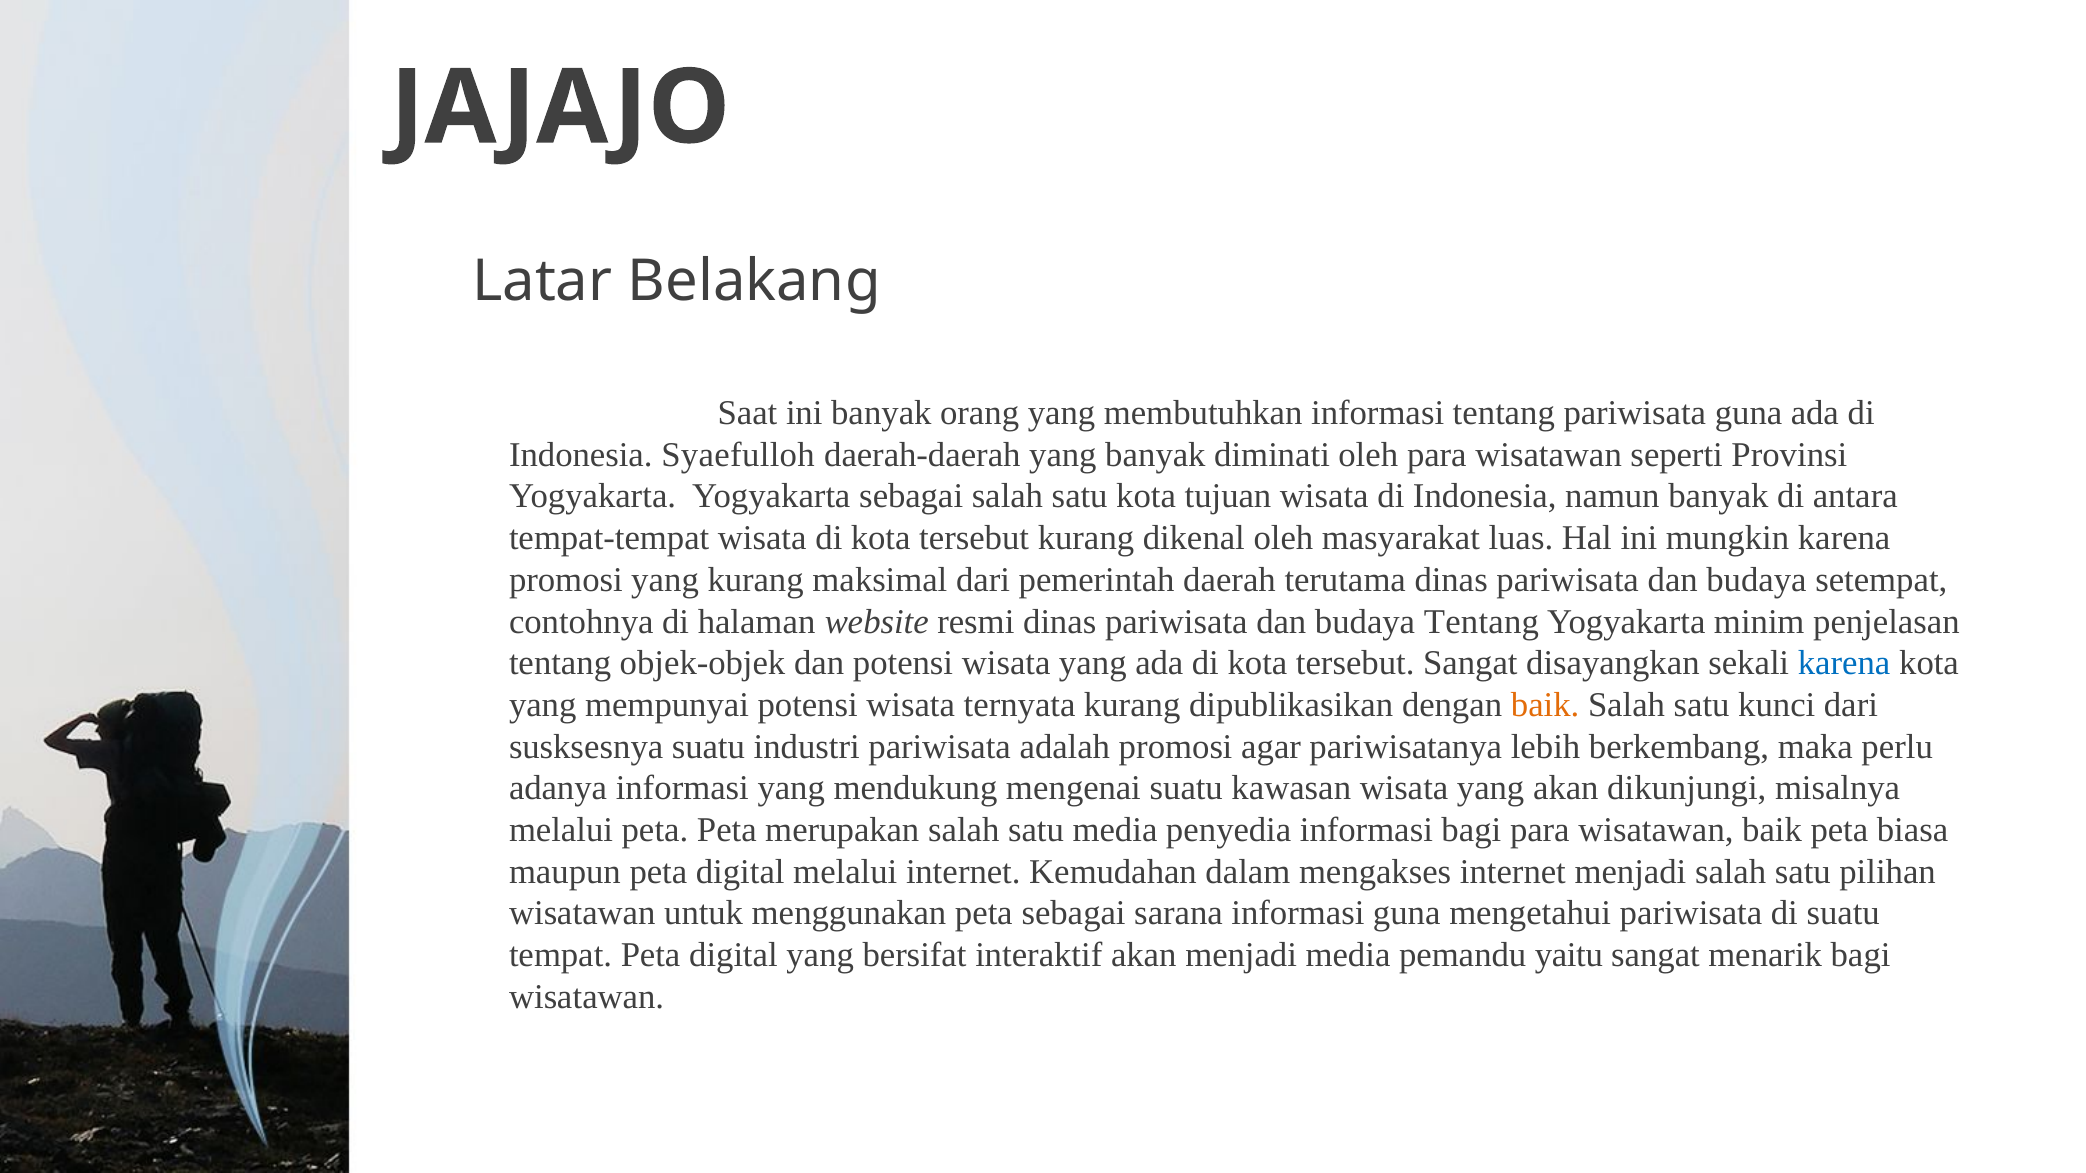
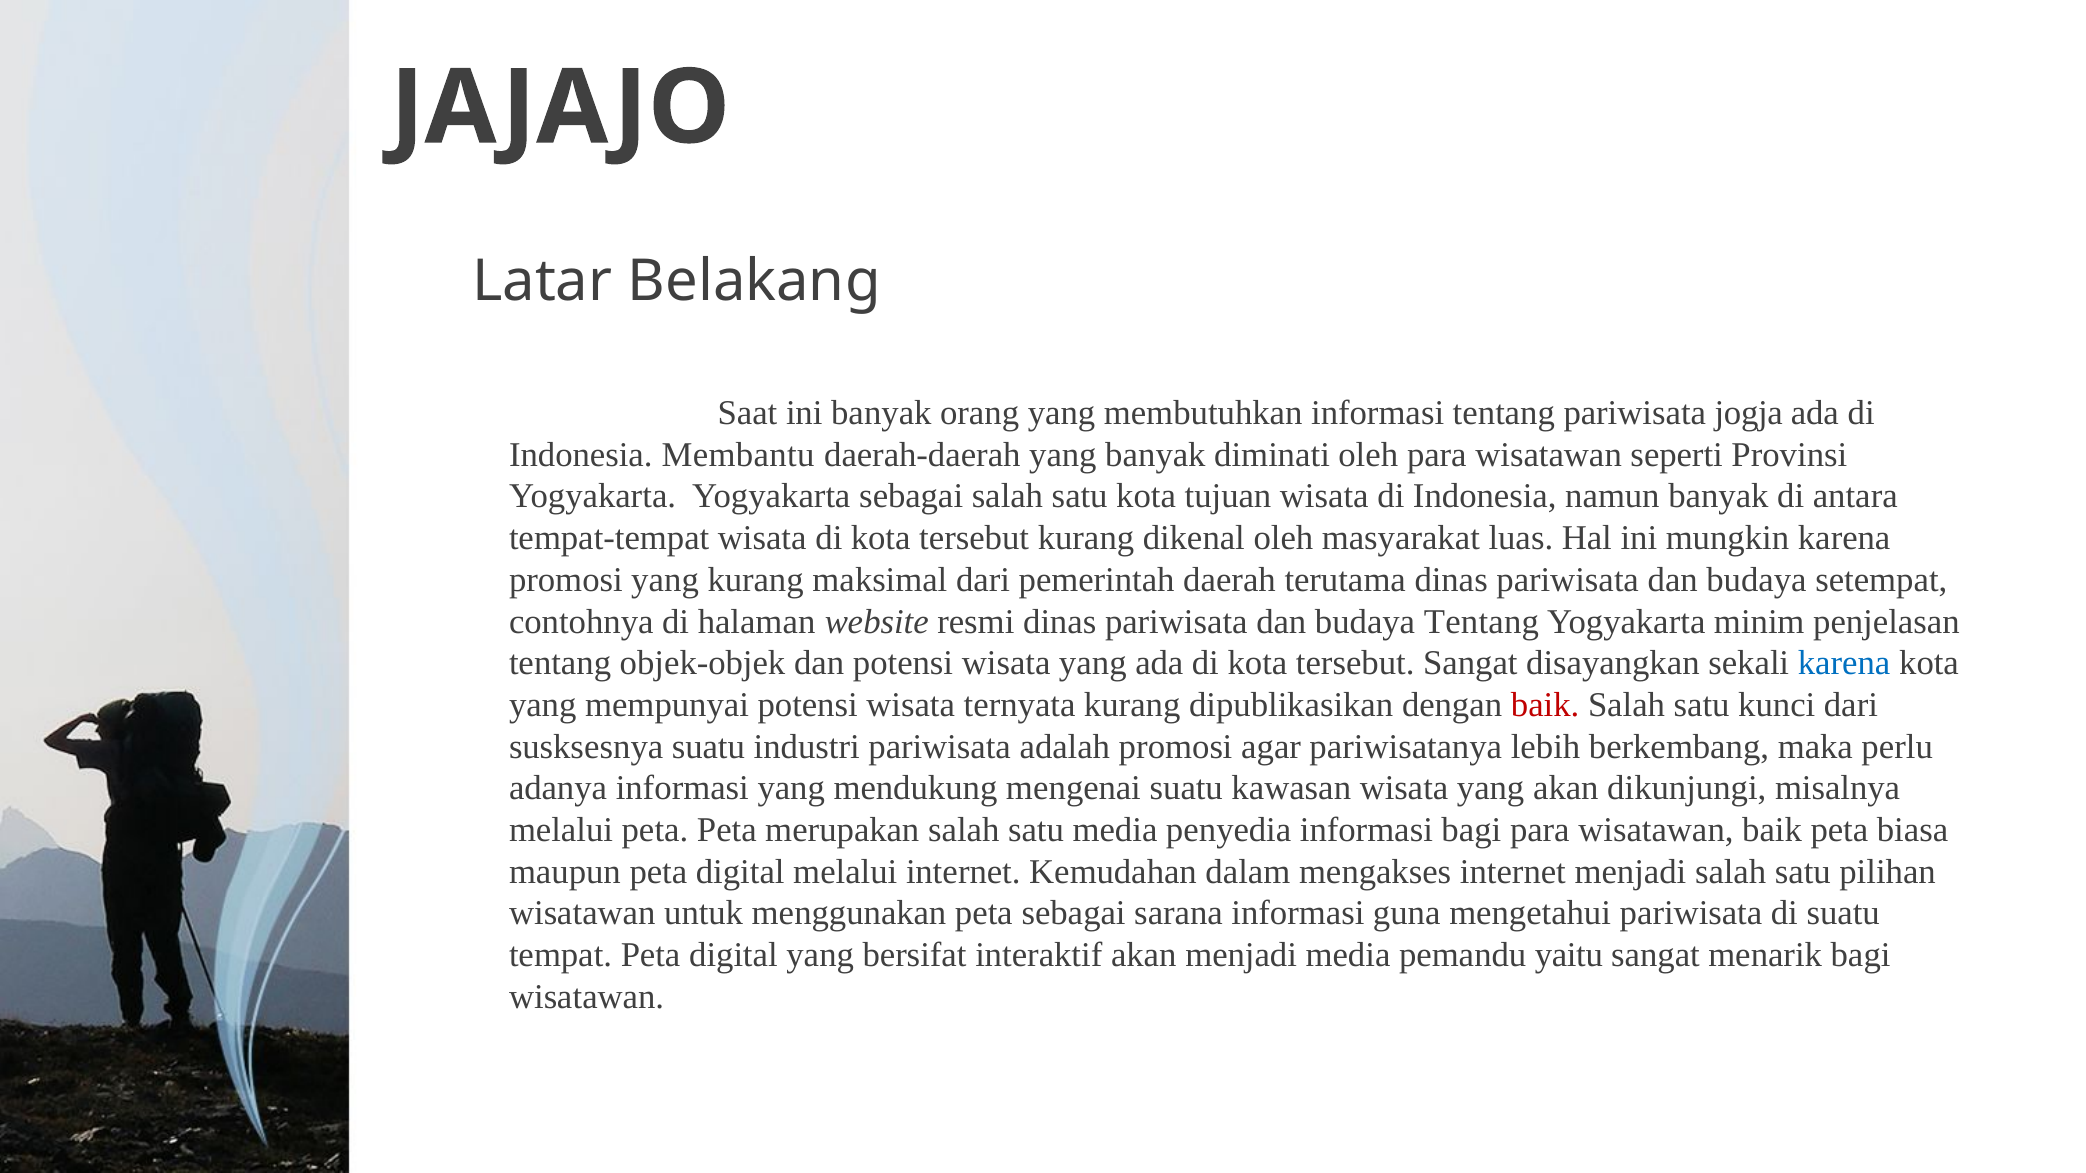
pariwisata guna: guna -> jogja
Syaefulloh: Syaefulloh -> Membantu
baik at (1545, 705) colour: orange -> red
